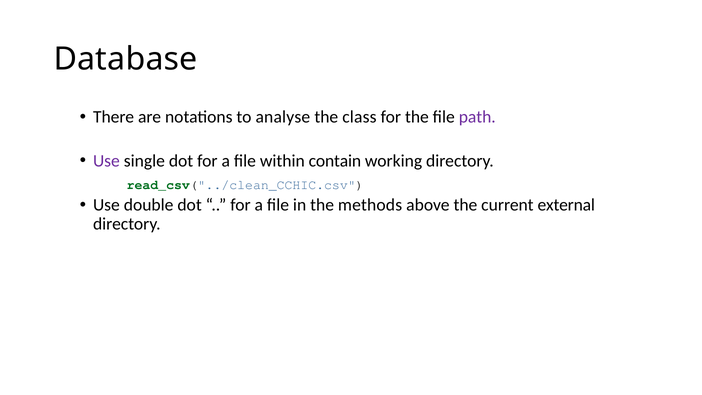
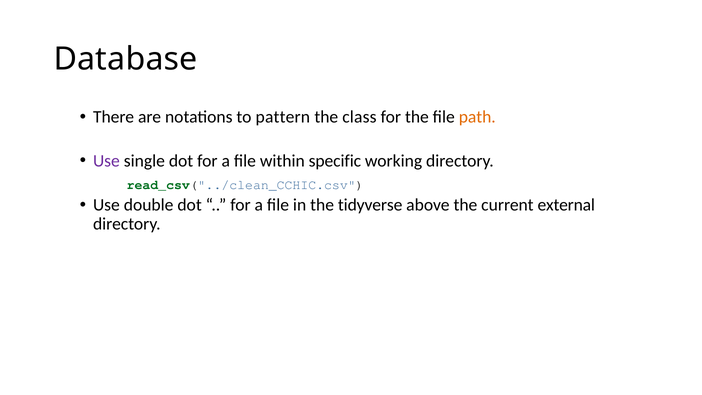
analyse: analyse -> pattern
path colour: purple -> orange
contain: contain -> specific
methods: methods -> tidyverse
